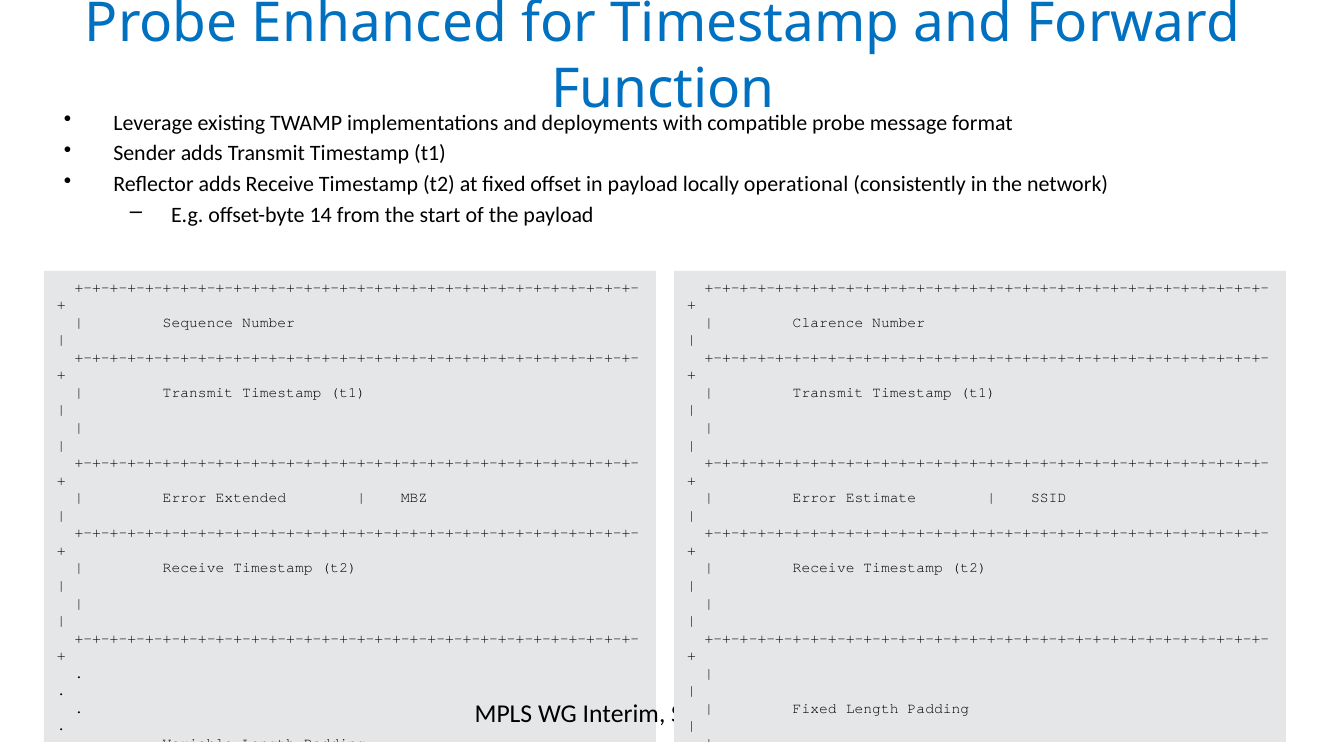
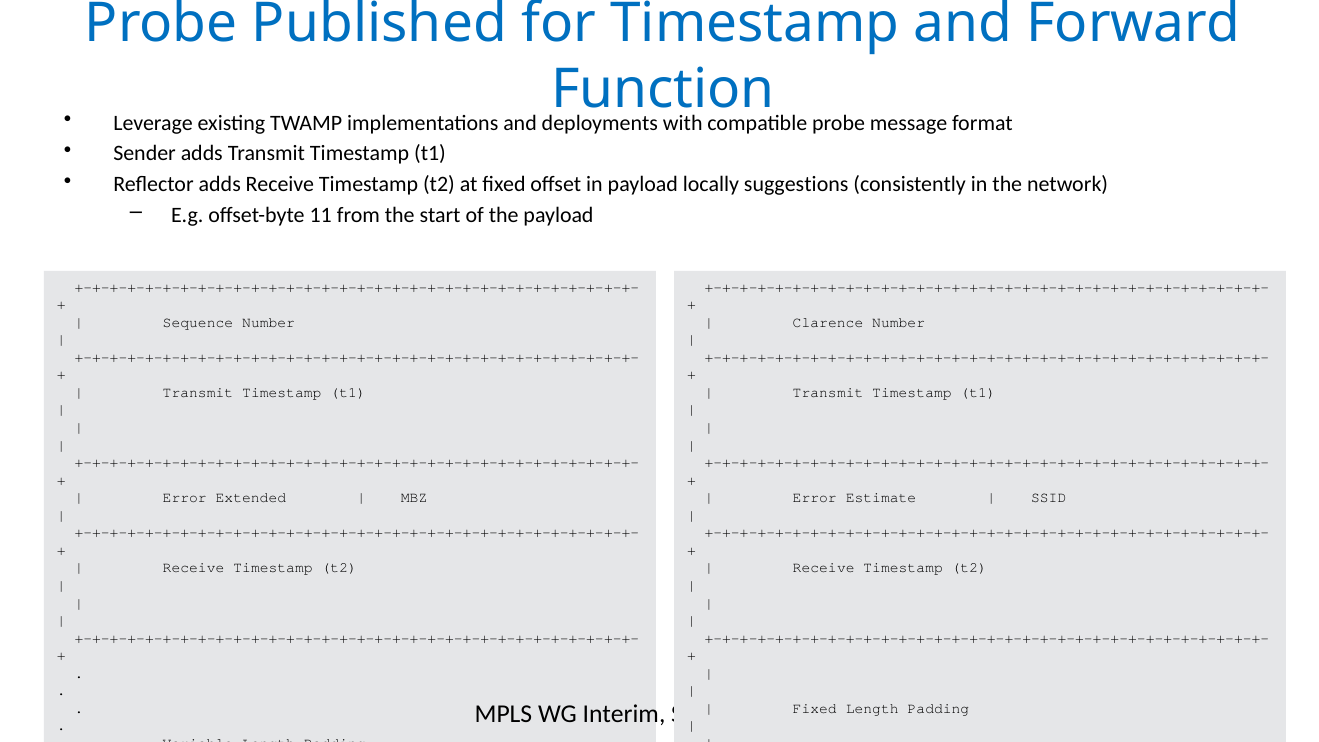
Enhanced: Enhanced -> Published
operational: operational -> suggestions
14: 14 -> 11
